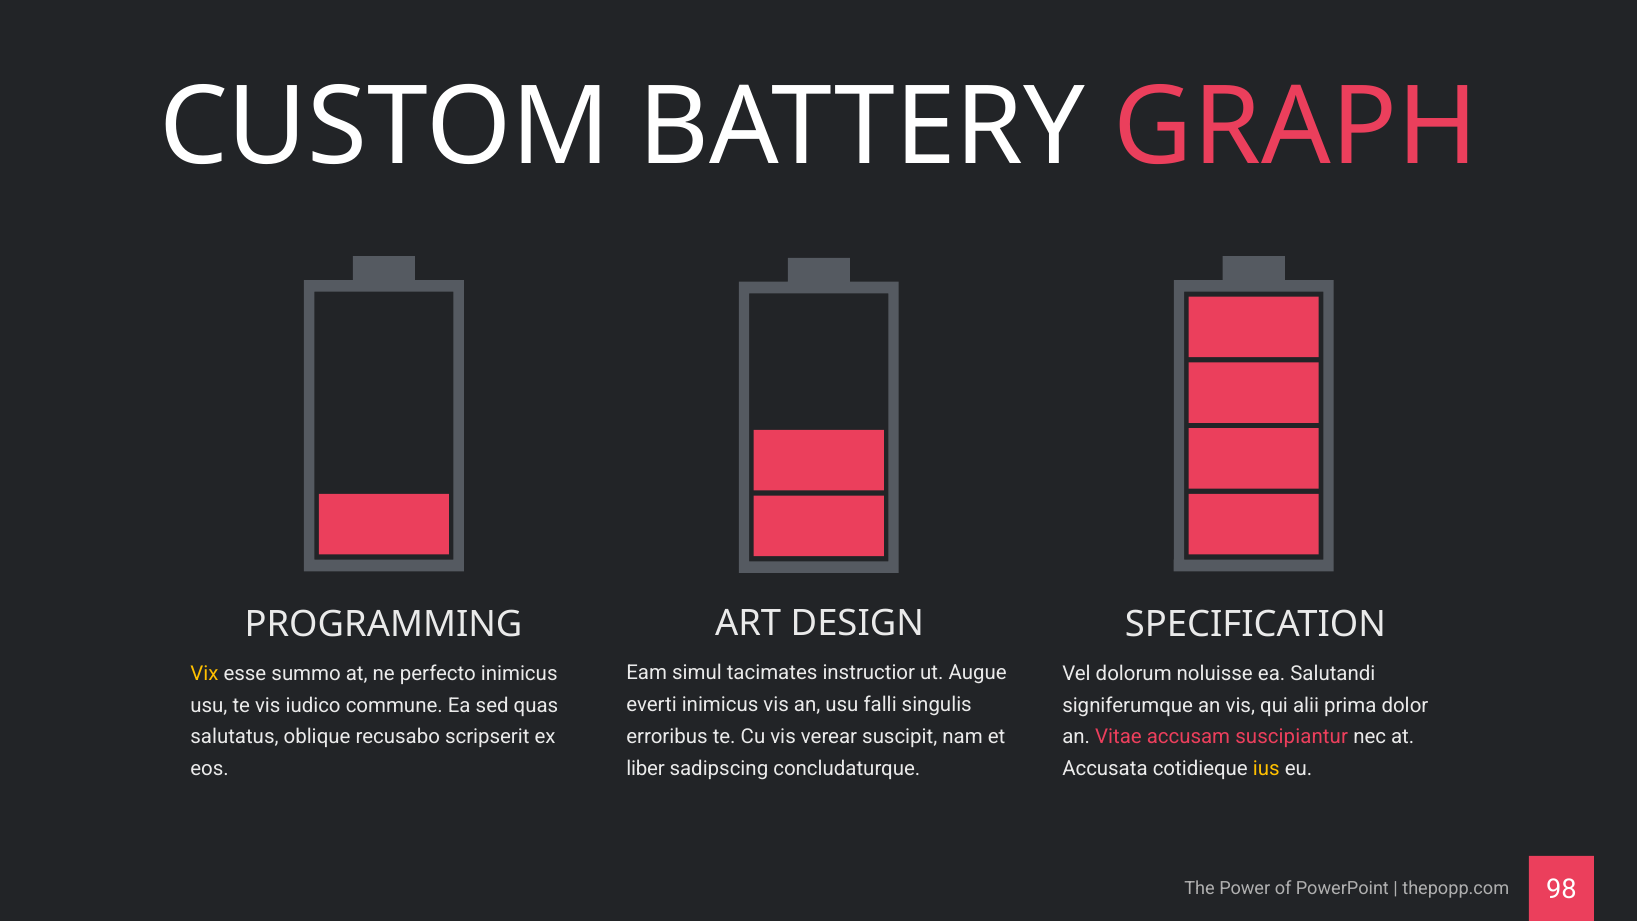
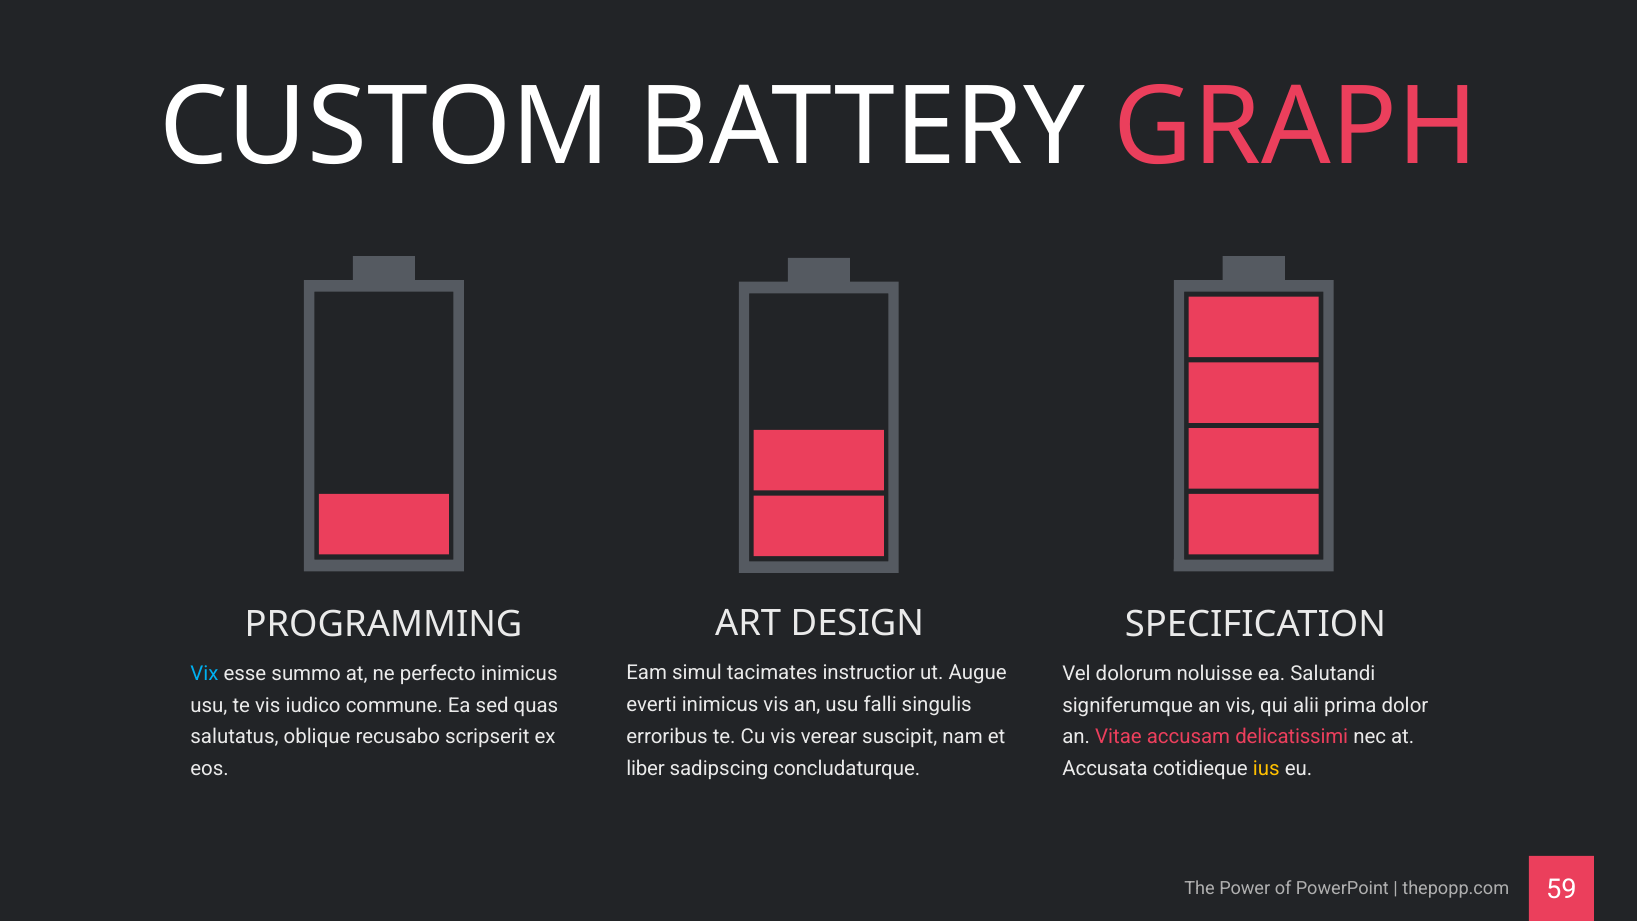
Vix colour: yellow -> light blue
suscipiantur: suscipiantur -> delicatissimi
98: 98 -> 59
